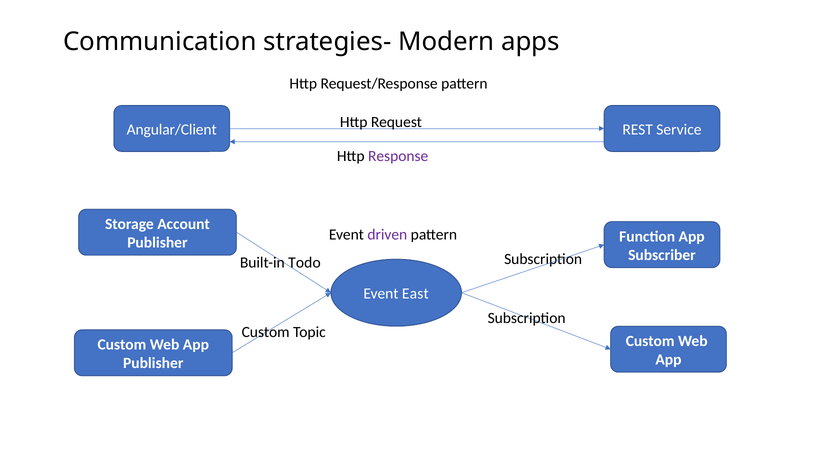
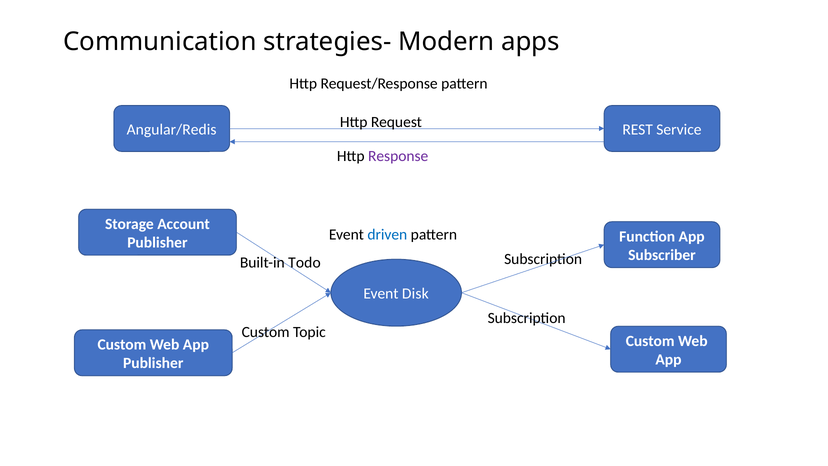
Angular/Client: Angular/Client -> Angular/Redis
driven colour: purple -> blue
East: East -> Disk
